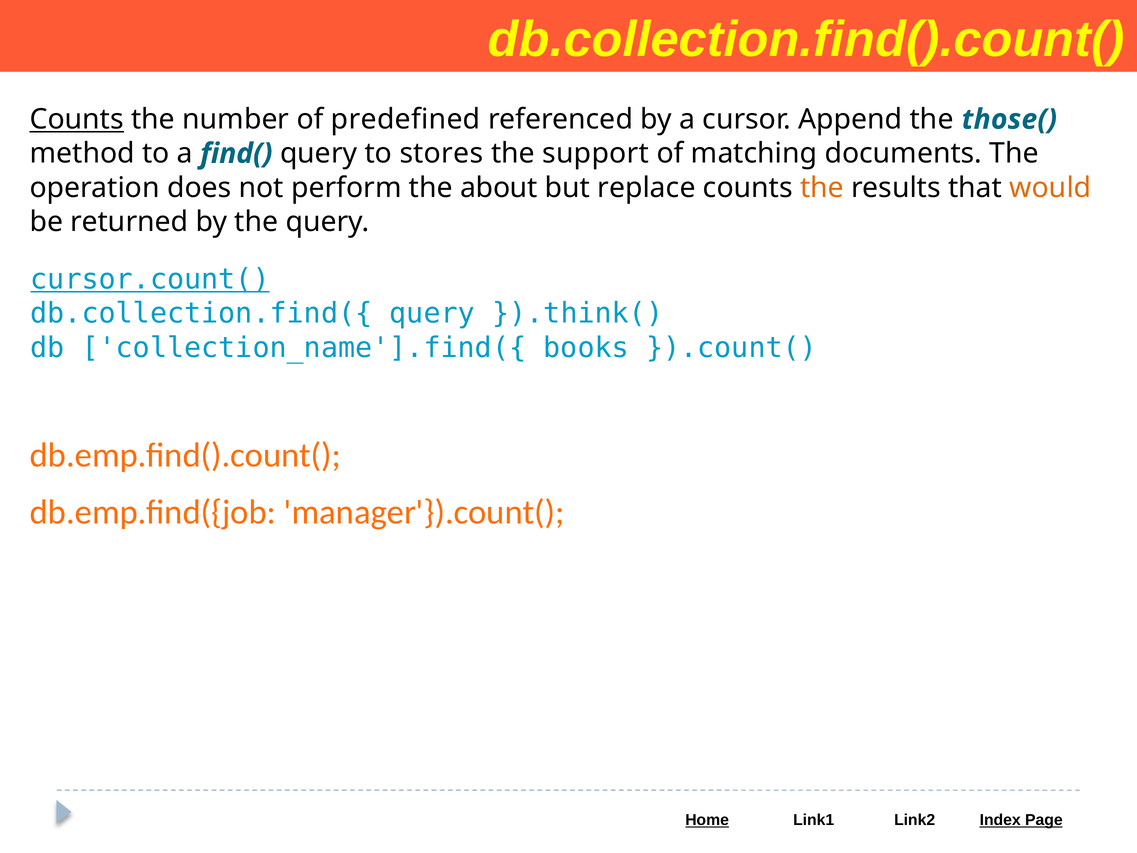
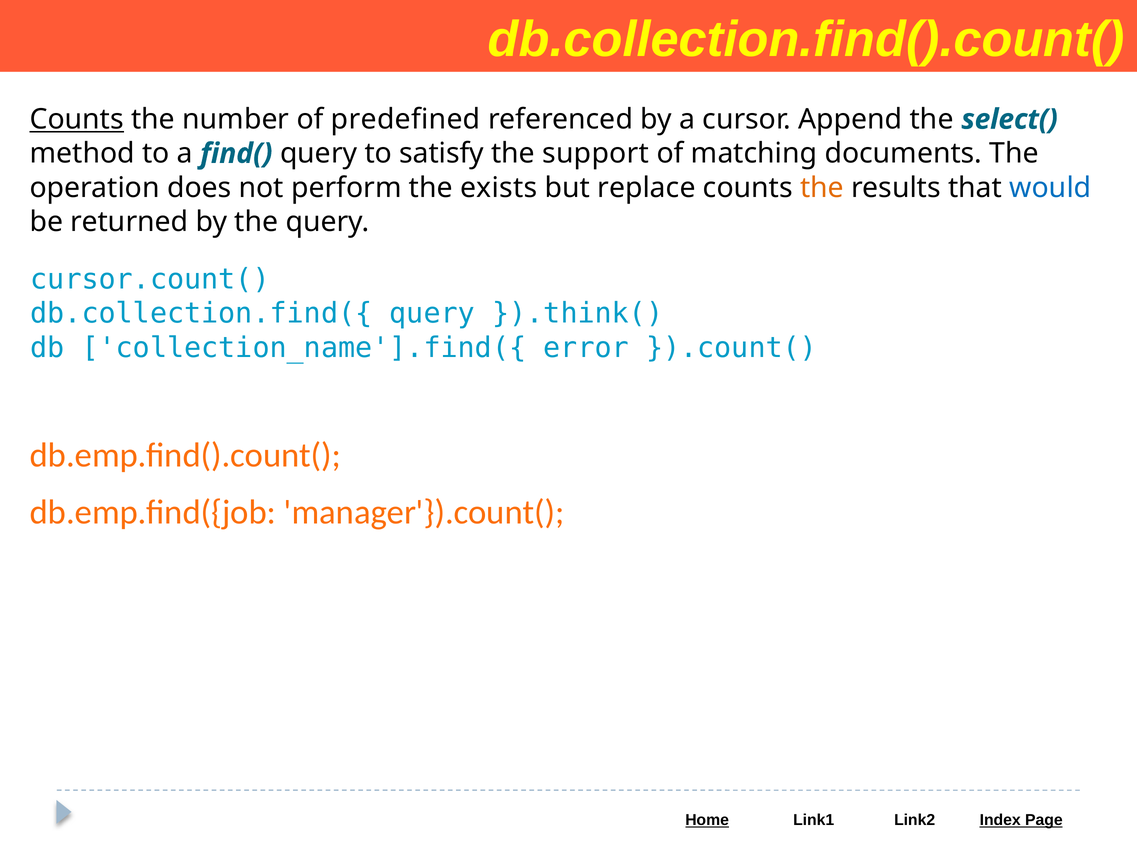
those(: those( -> select(
stores: stores -> satisfy
about: about -> exists
would colour: orange -> blue
cursor.count( underline: present -> none
books: books -> error
